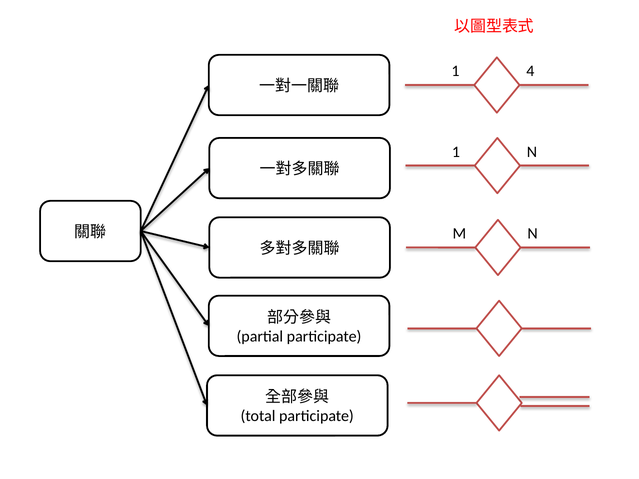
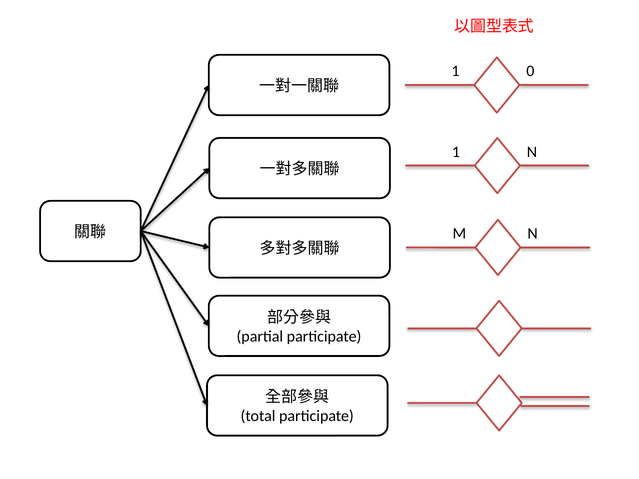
4: 4 -> 0
